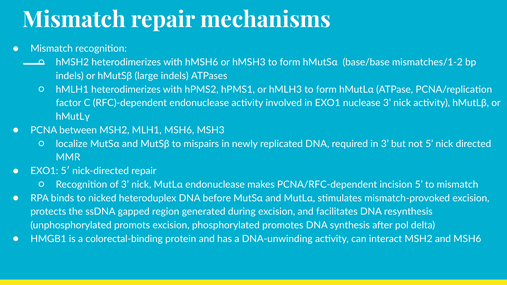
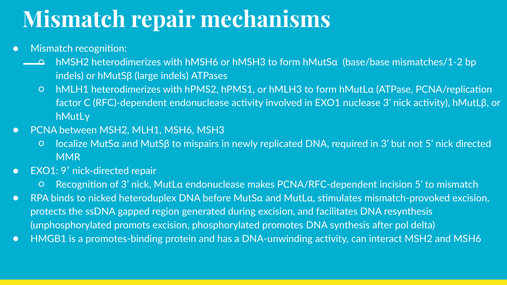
5′: 5′ -> 9′
colorectal-binding: colorectal-binding -> promotes-binding
